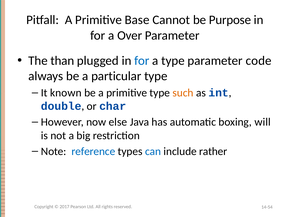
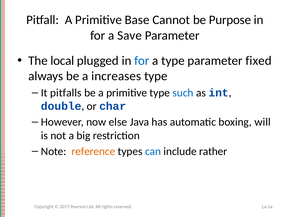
Over: Over -> Save
than: than -> local
code: code -> fixed
particular: particular -> increases
known: known -> pitfalls
such colour: orange -> blue
reference colour: blue -> orange
